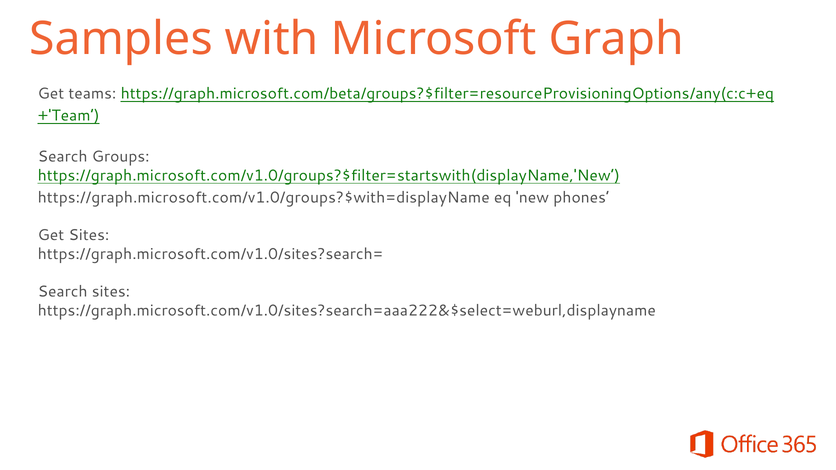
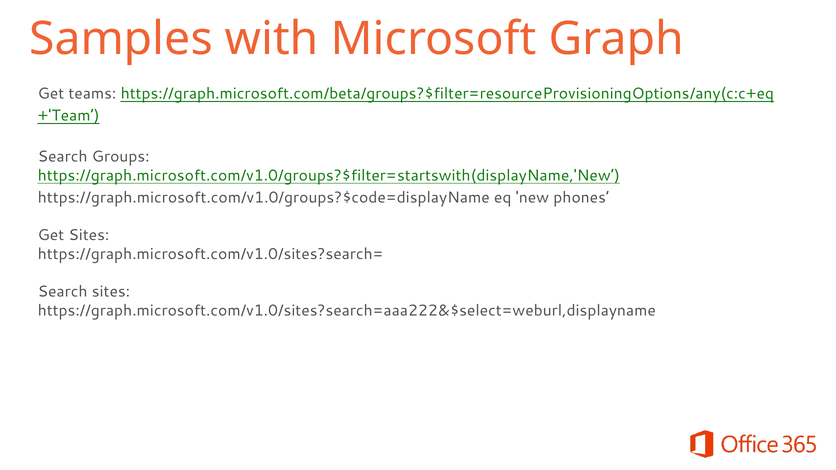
https://graph.microsoft.com/v1.0/groups?$with=displayName: https://graph.microsoft.com/v1.0/groups?$with=displayName -> https://graph.microsoft.com/v1.0/groups?$code=displayName
